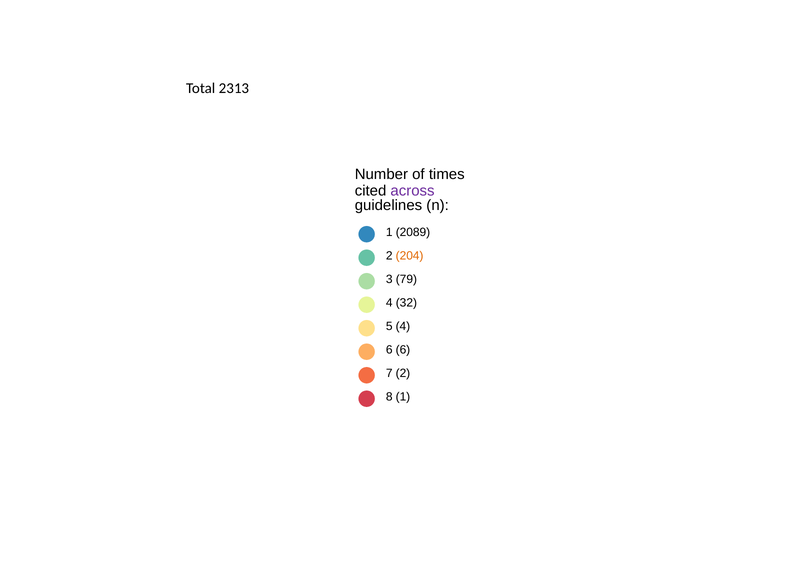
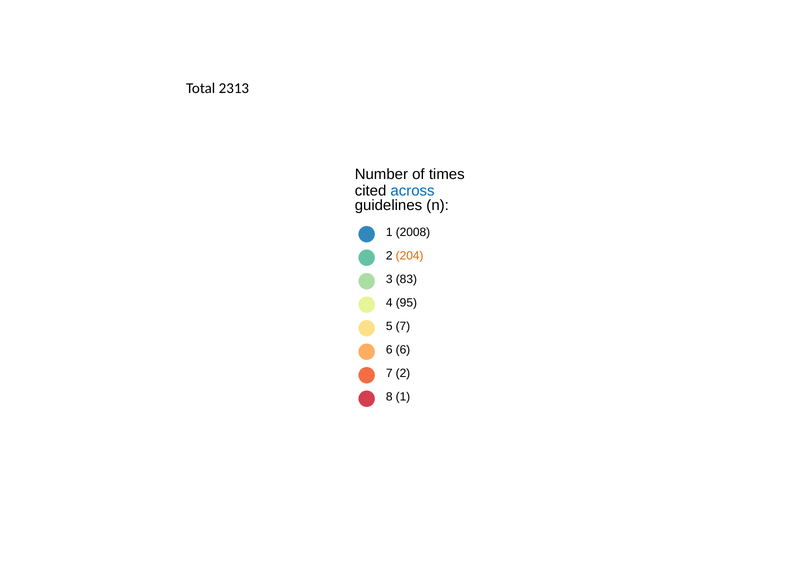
across colour: purple -> blue
2089: 2089 -> 2008
79: 79 -> 83
32: 32 -> 95
5 4: 4 -> 7
